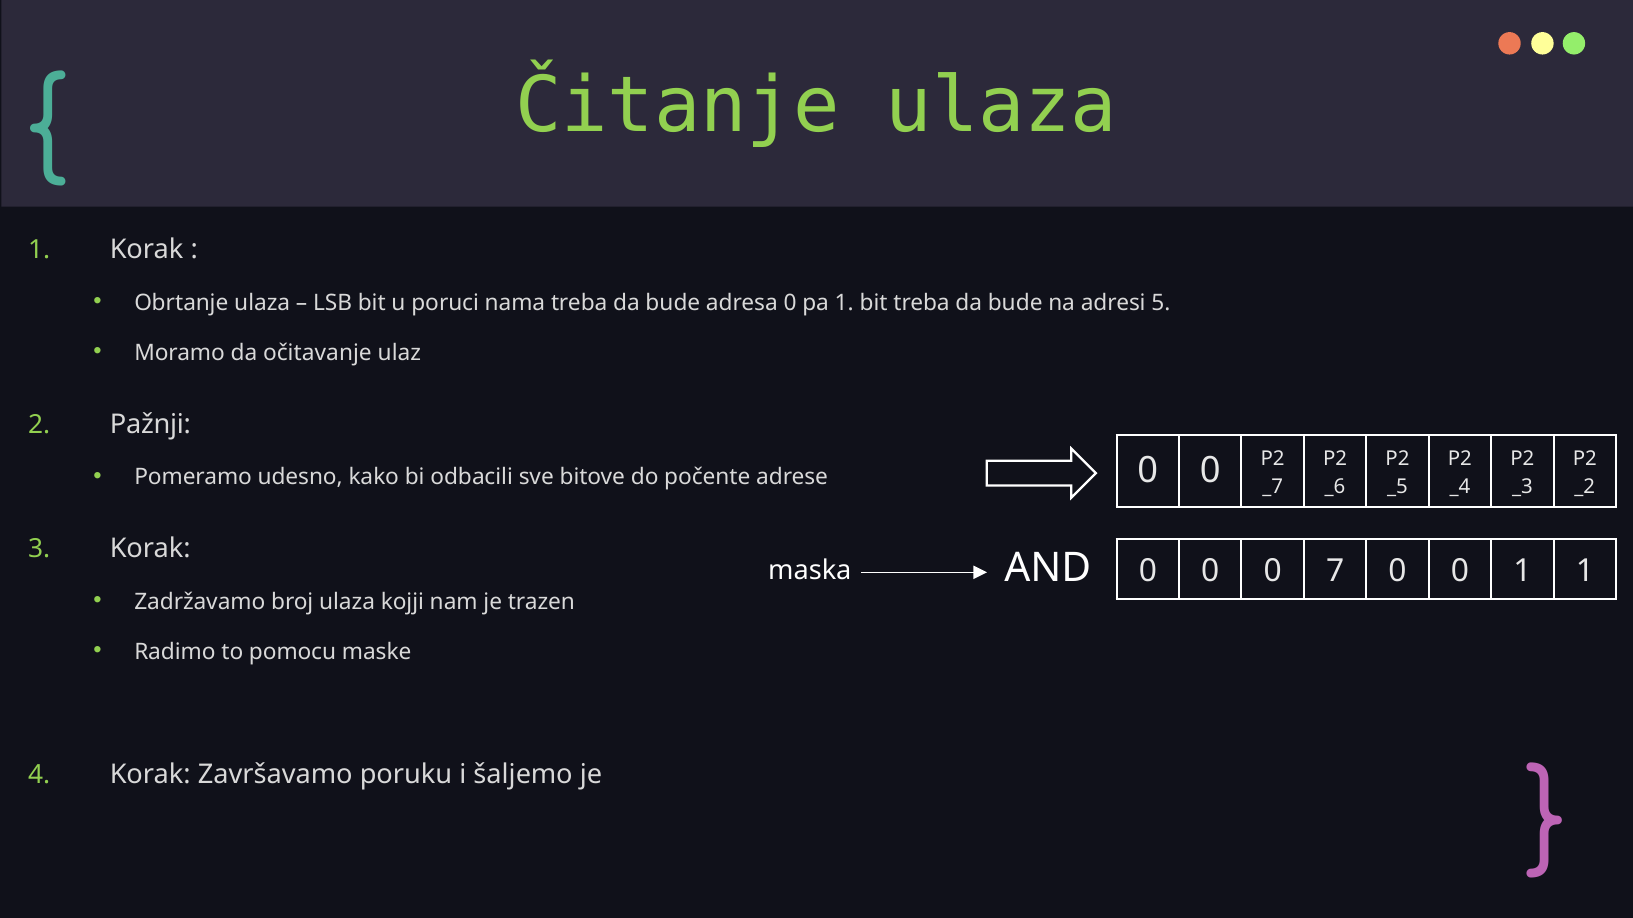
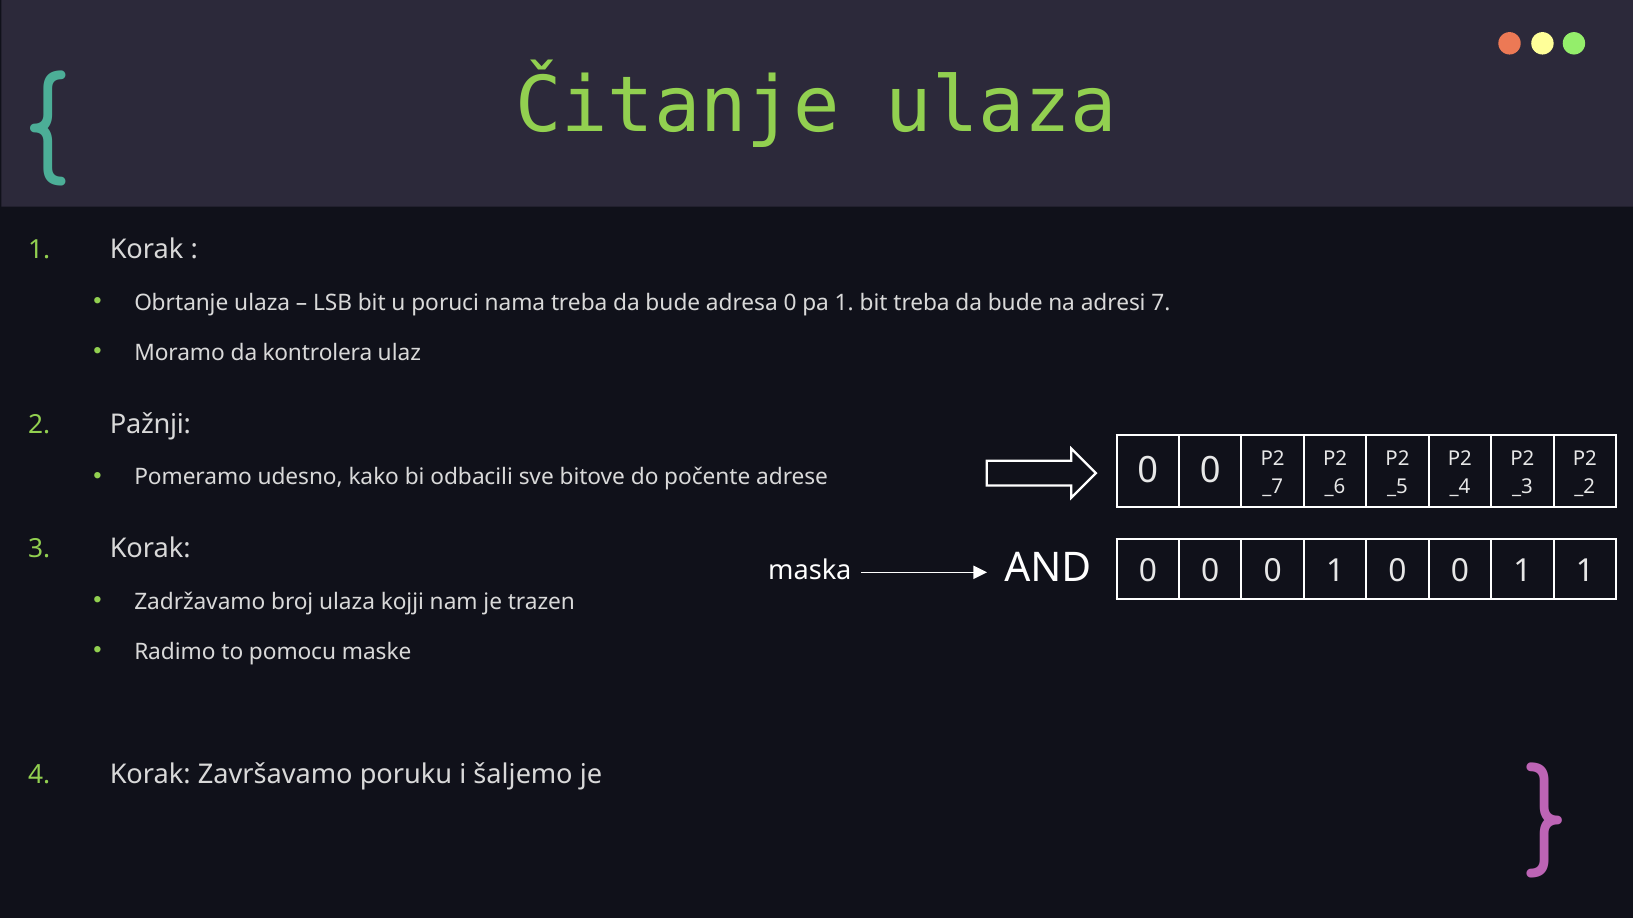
5: 5 -> 7
očitavanje: očitavanje -> kontrolera
0 0 0 7: 7 -> 1
